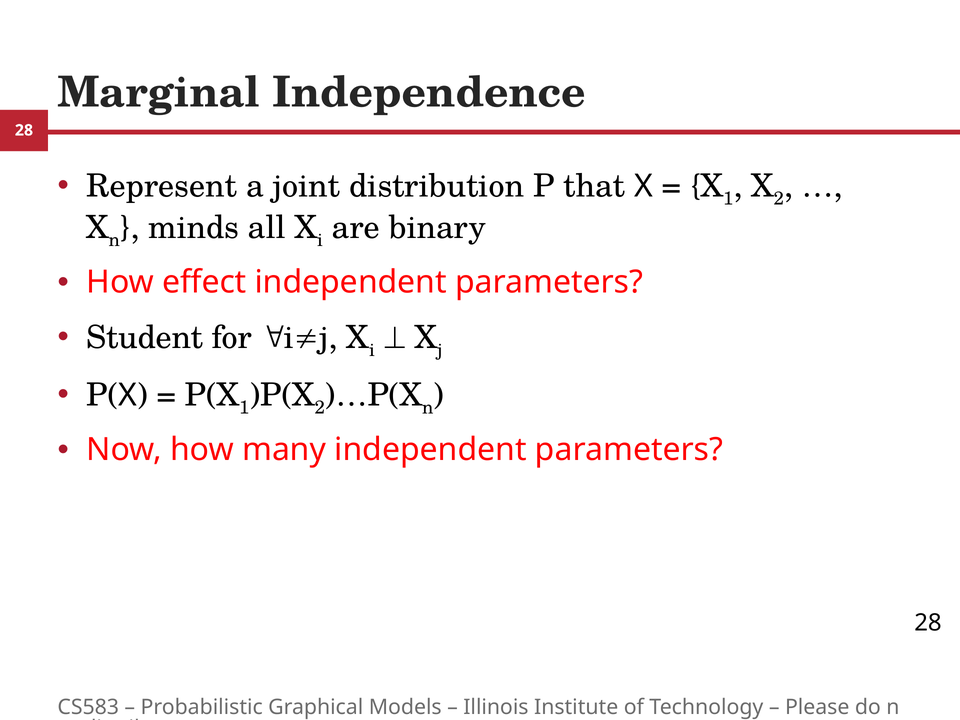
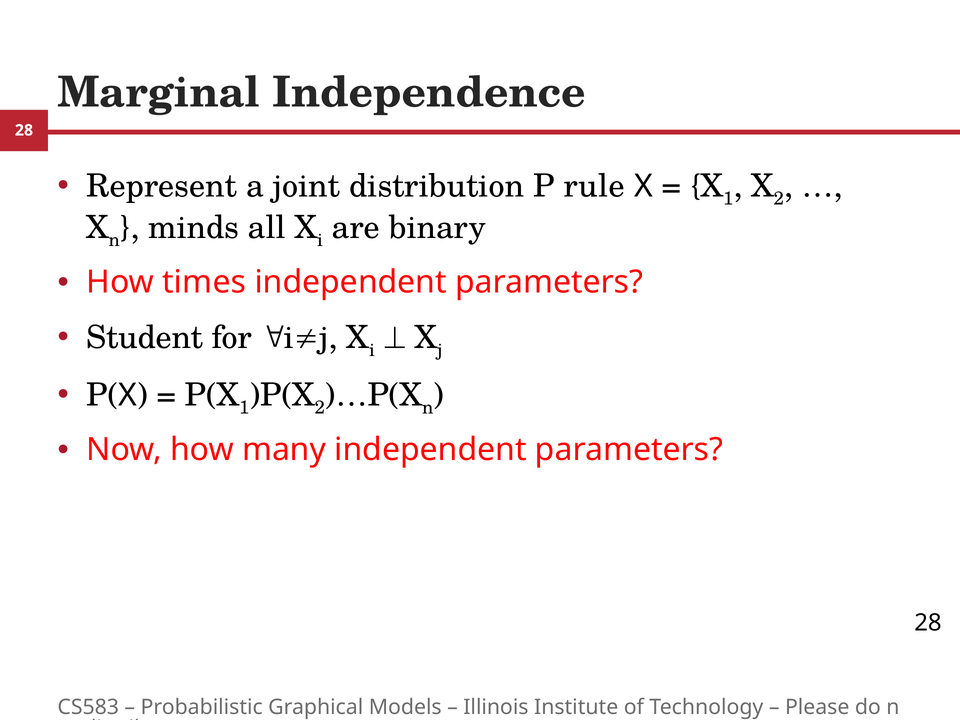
that: that -> rule
effect: effect -> times
